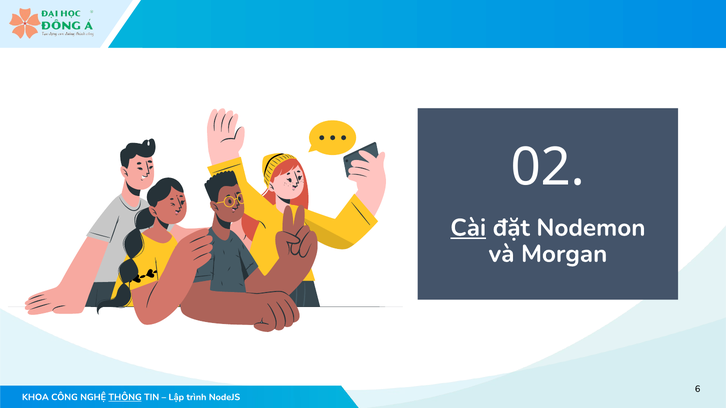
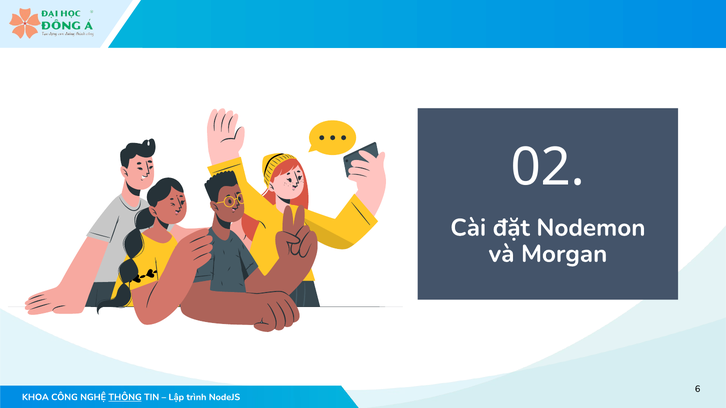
Cài underline: present -> none
